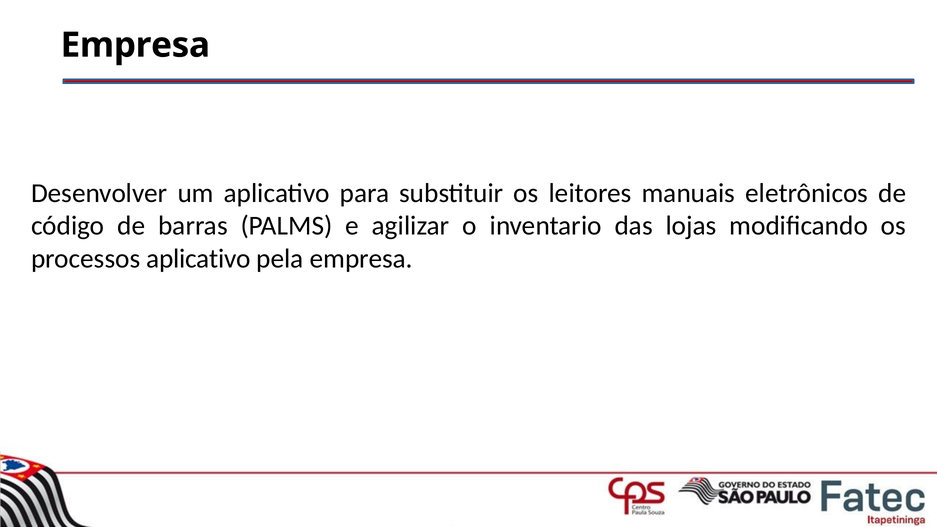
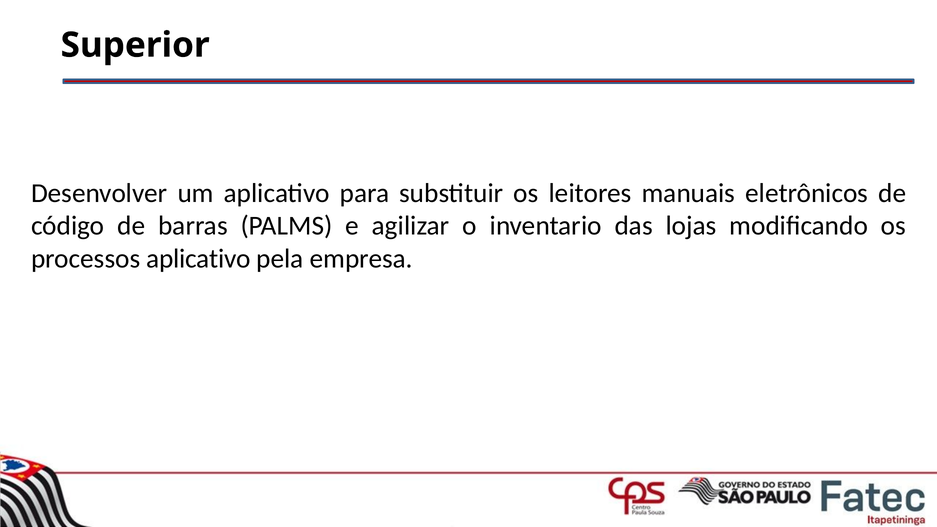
Empresa at (135, 45): Empresa -> Superior
